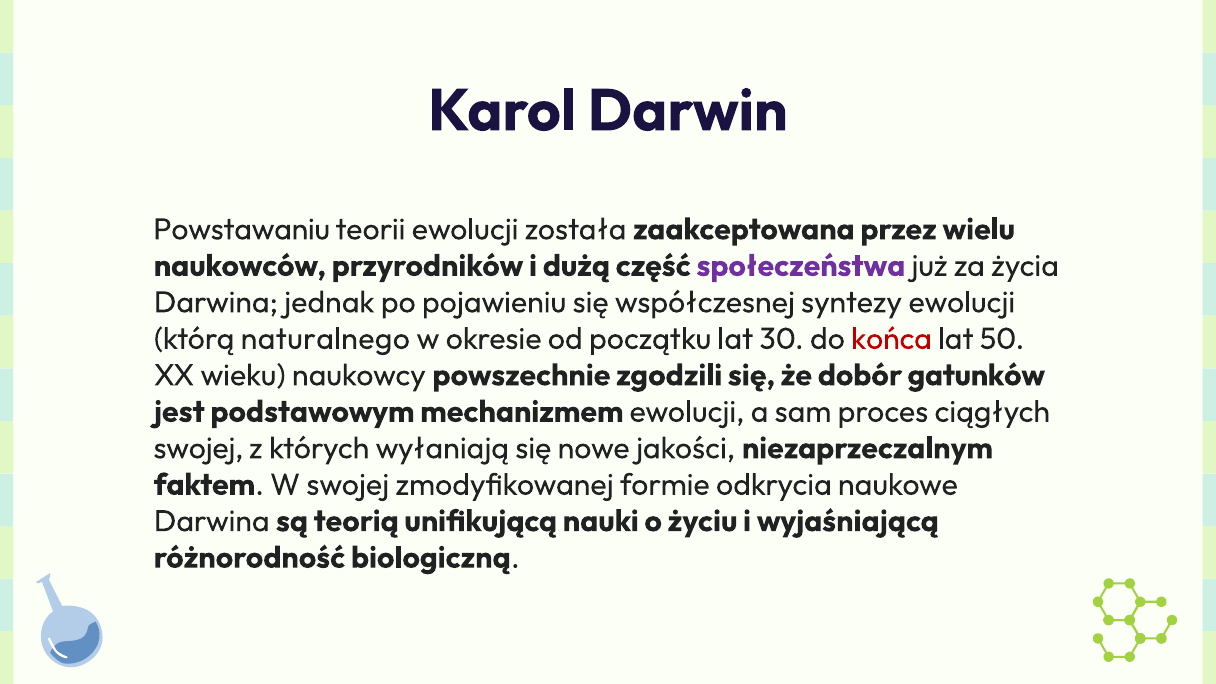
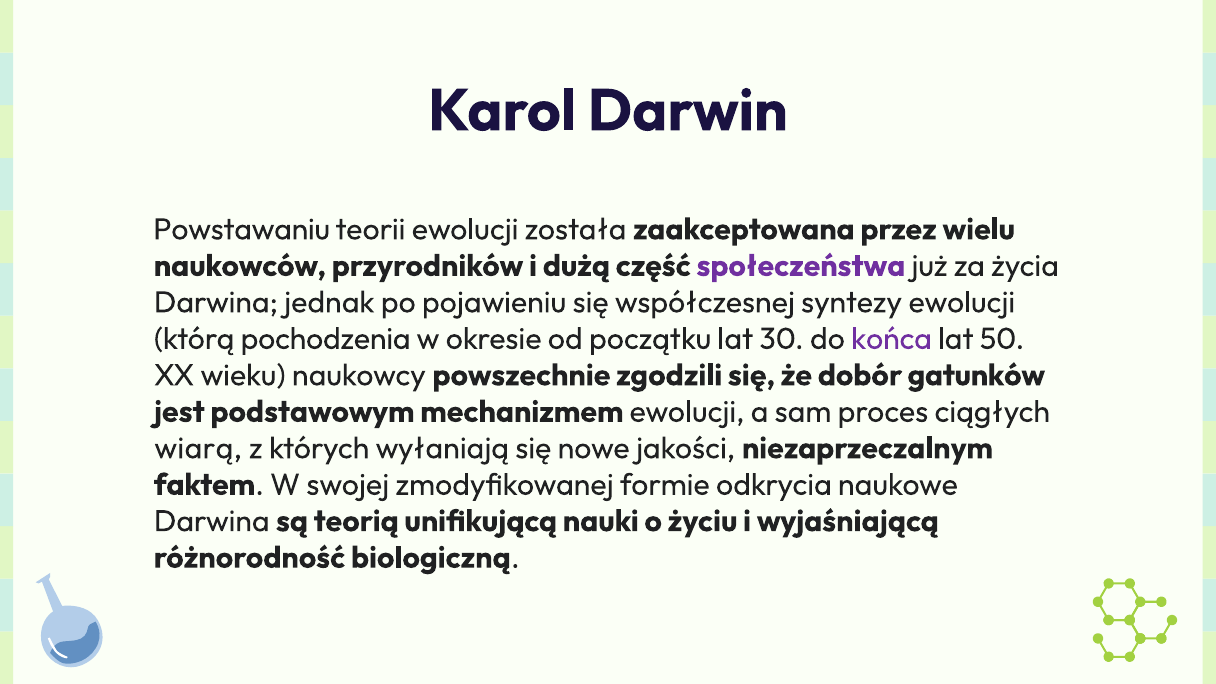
naturalnego: naturalnego -> pochodzenia
końca colour: red -> purple
swojej at (198, 448): swojej -> wiarą
